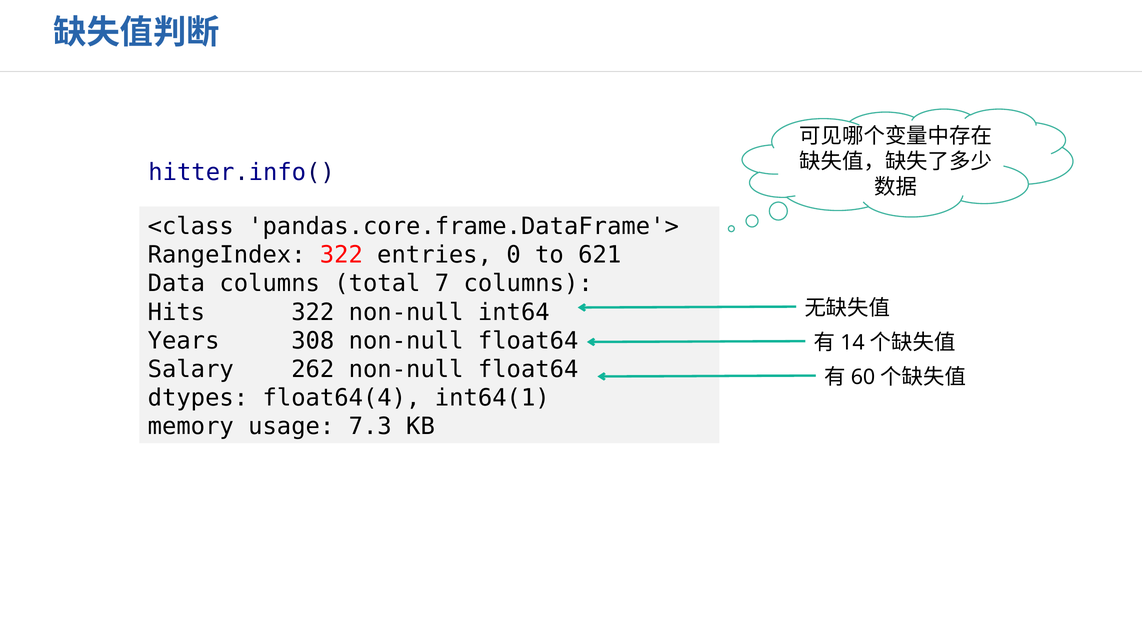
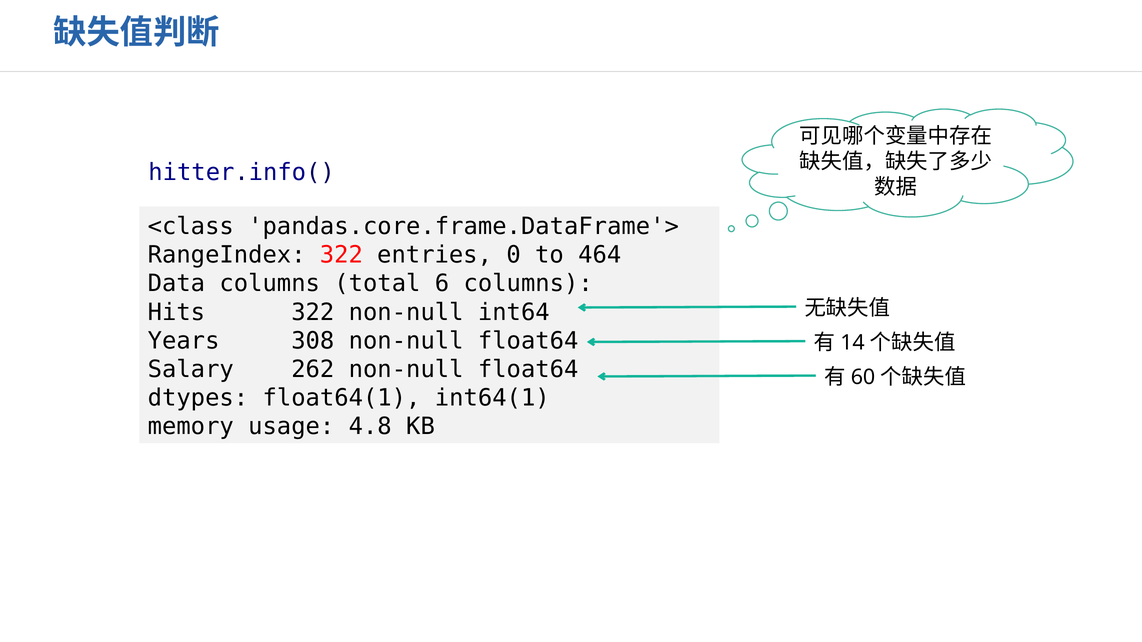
621: 621 -> 464
7: 7 -> 6
float64(4: float64(4 -> float64(1
7.3: 7.3 -> 4.8
